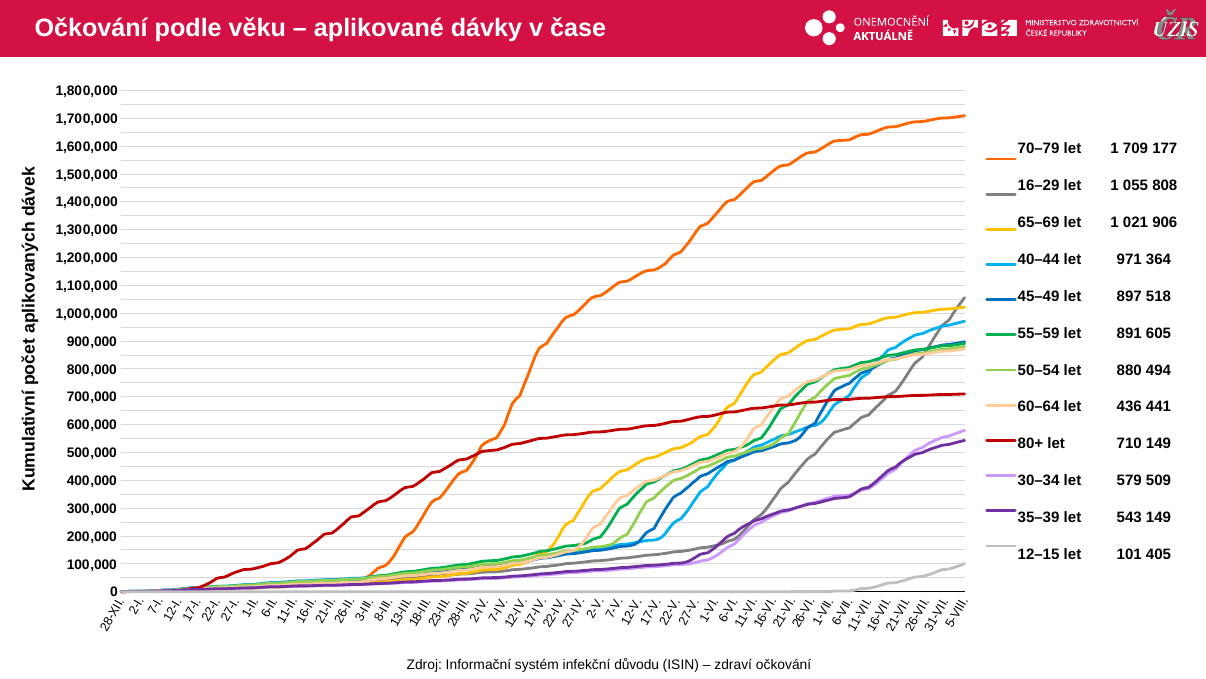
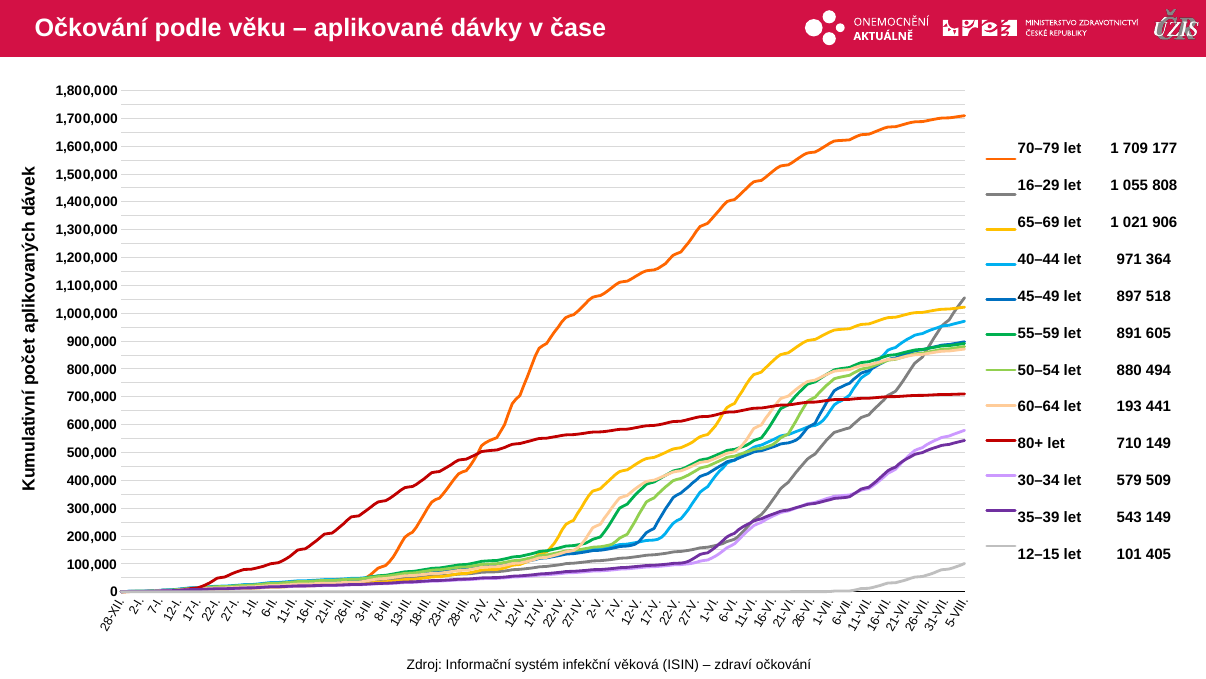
436: 436 -> 193
důvodu: důvodu -> věková
